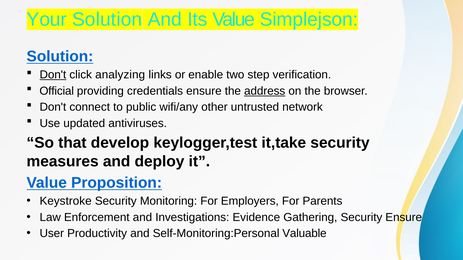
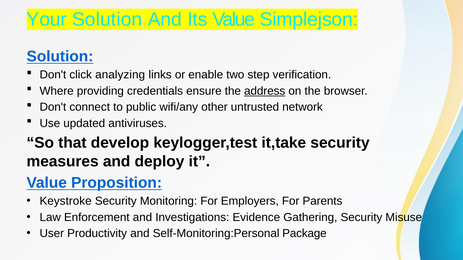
Don't at (53, 75) underline: present -> none
Official: Official -> Where
Security Ensure: Ensure -> Misuse
Valuable: Valuable -> Package
